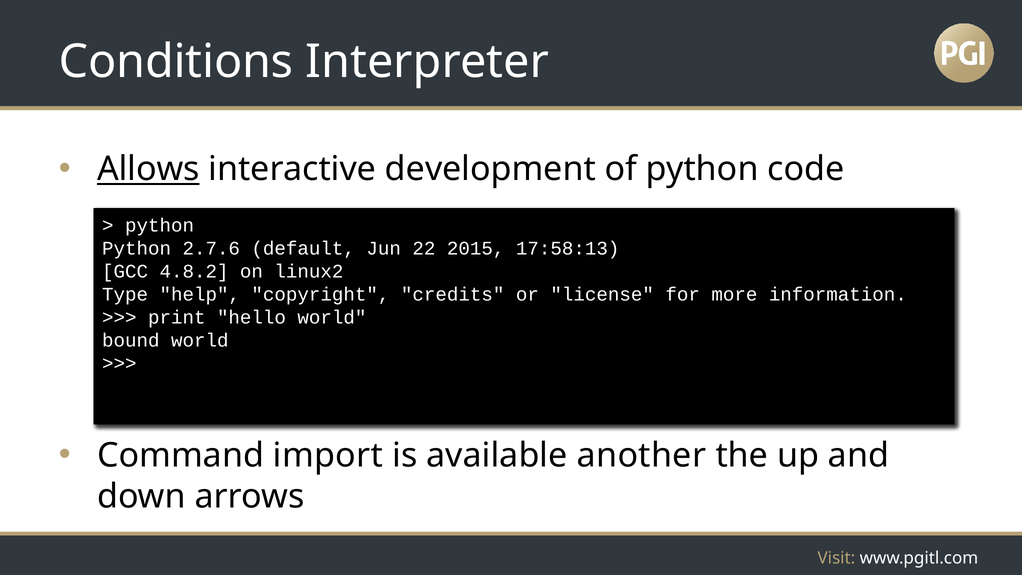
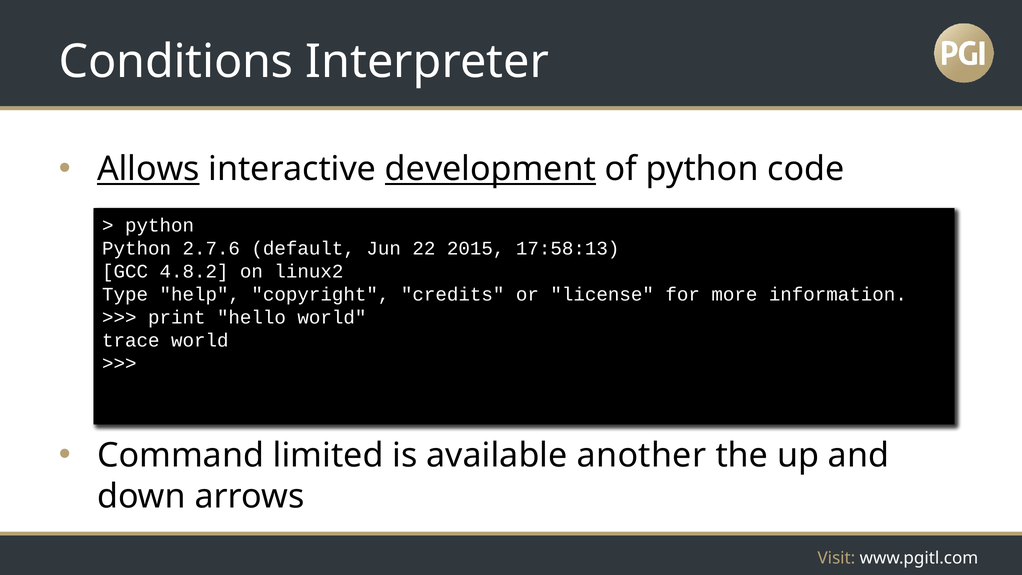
development underline: none -> present
bound: bound -> trace
import: import -> limited
